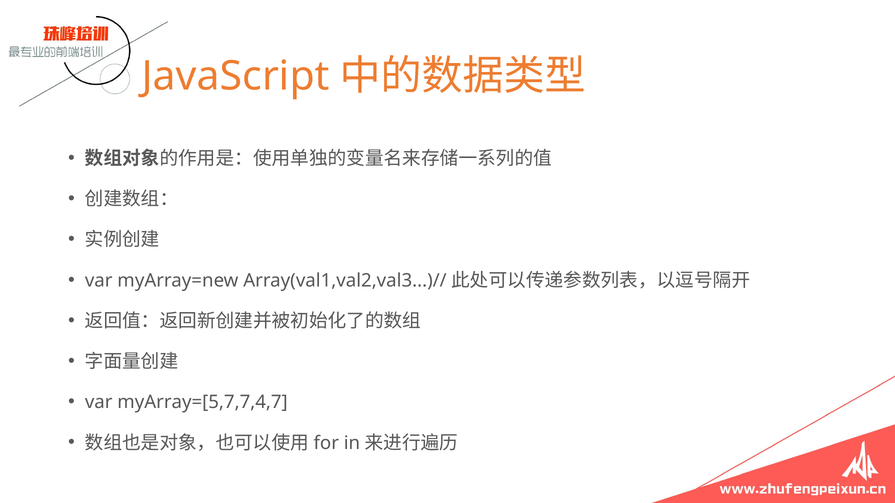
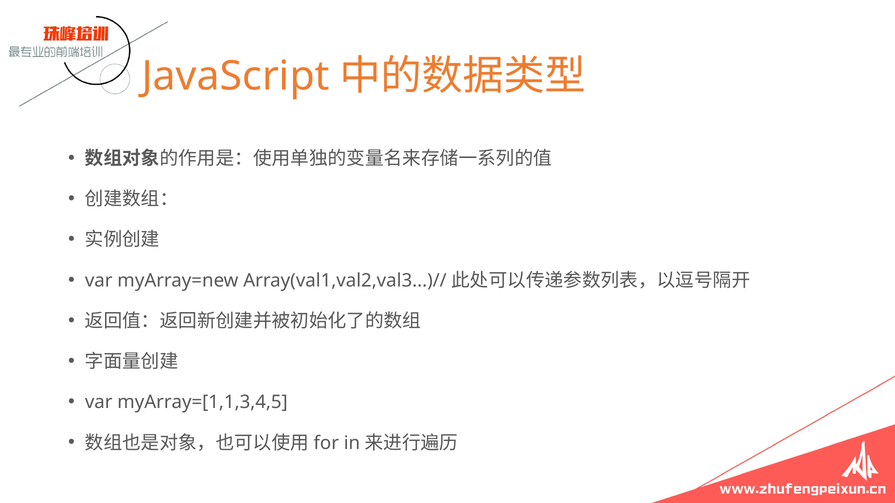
myArray=[5,7,7,4,7: myArray=[5,7,7,4,7 -> myArray=[1,1,3,4,5
